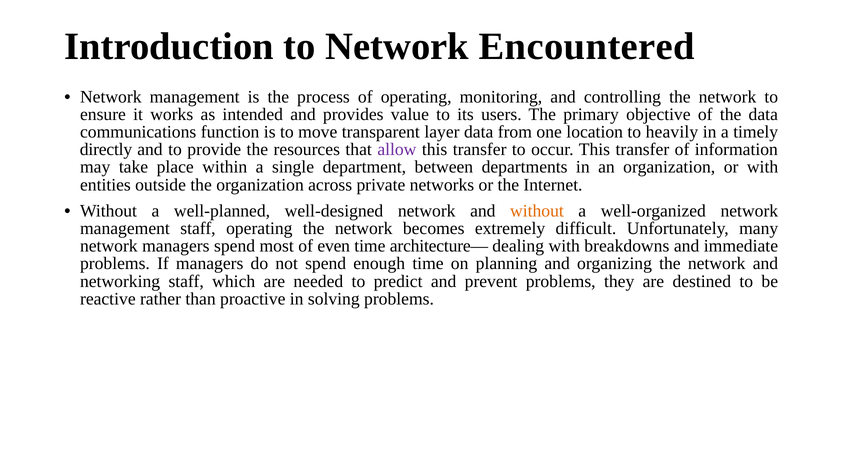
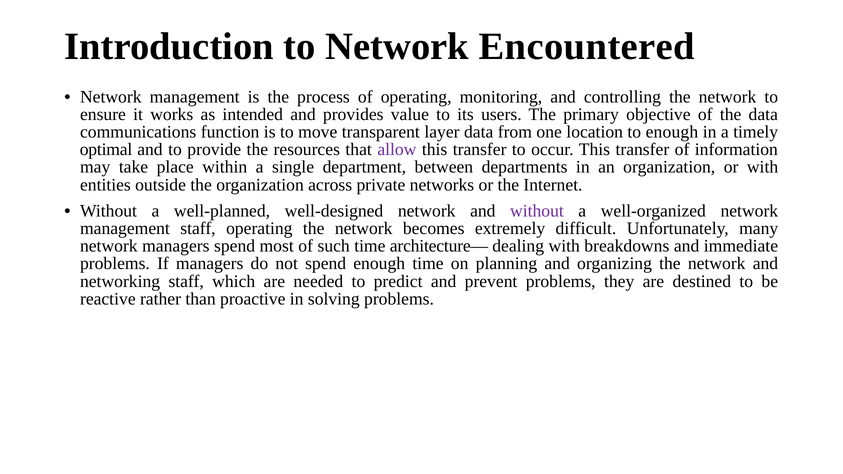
to heavily: heavily -> enough
directly: directly -> optimal
without at (537, 211) colour: orange -> purple
even: even -> such
